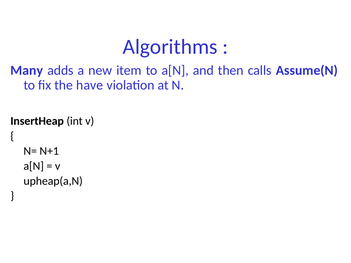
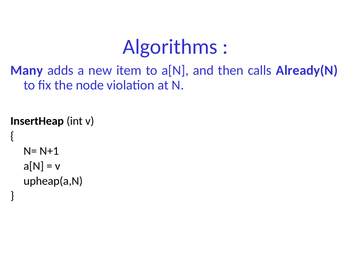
Assume(N: Assume(N -> Already(N
have: have -> node
